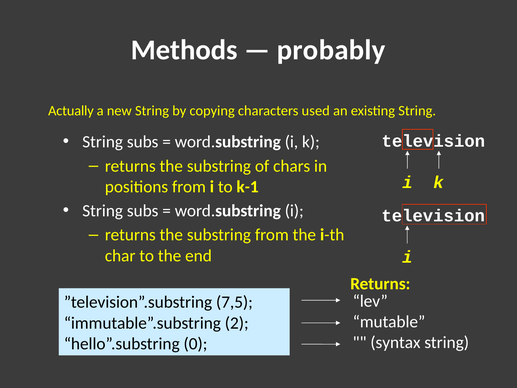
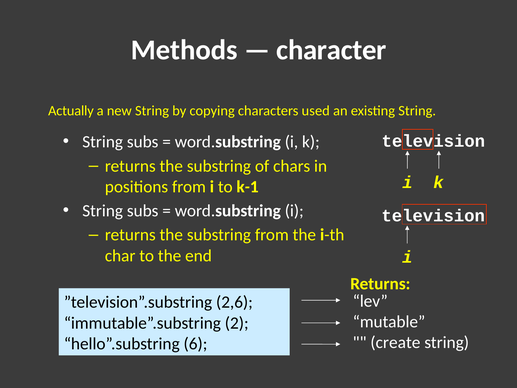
probably: probably -> character
7,5: 7,5 -> 2,6
syntax: syntax -> create
0: 0 -> 6
